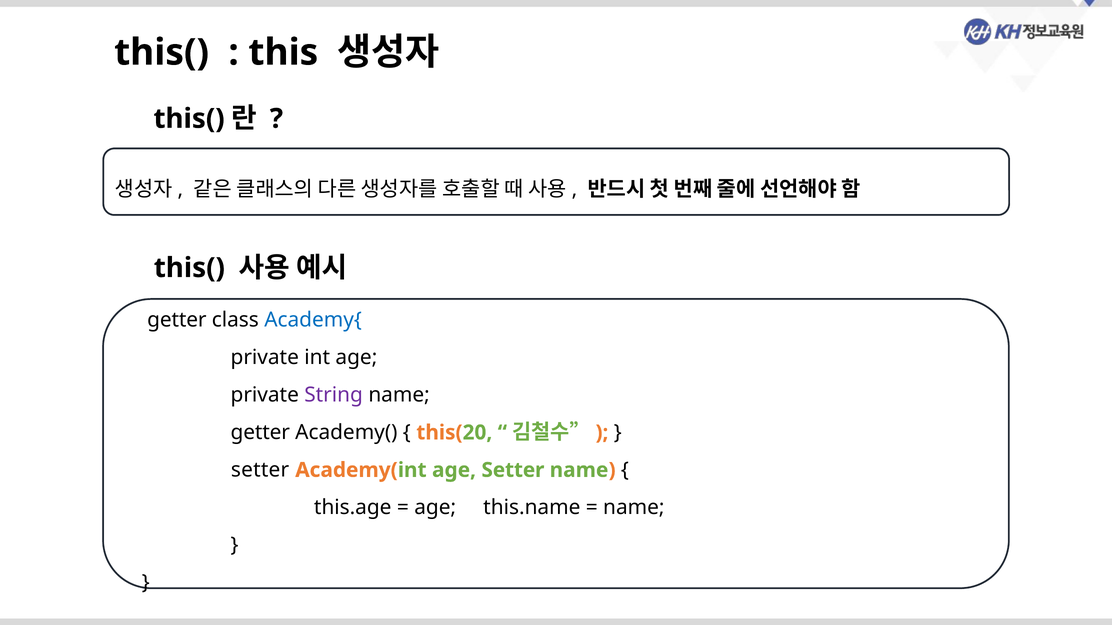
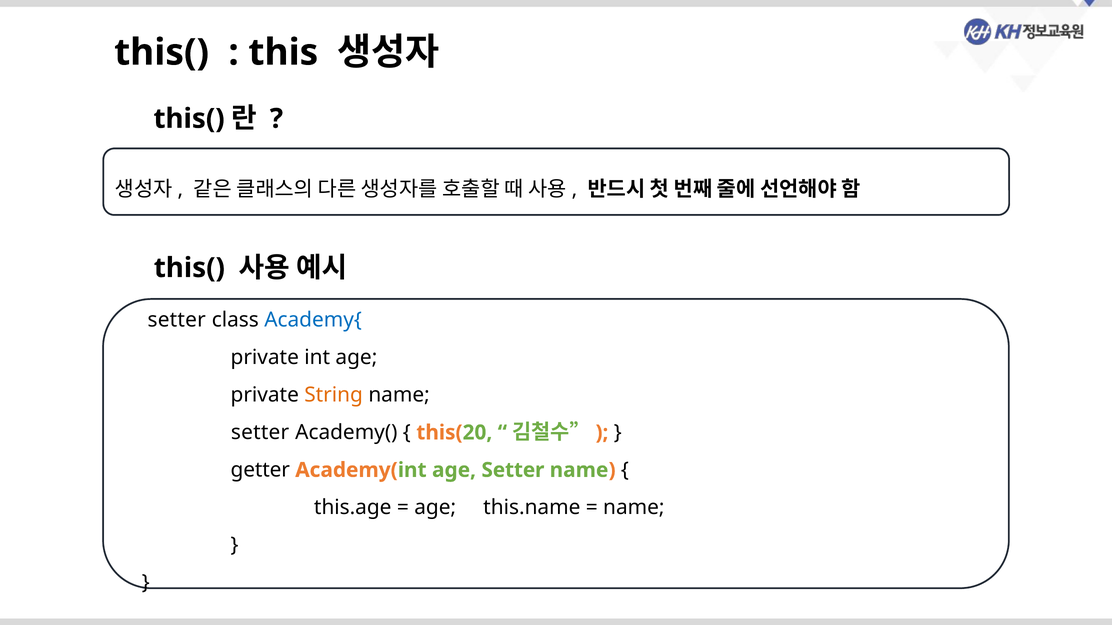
getter at (177, 320): getter -> setter
String colour: purple -> orange
getter at (260, 433): getter -> setter
setter at (260, 470): setter -> getter
